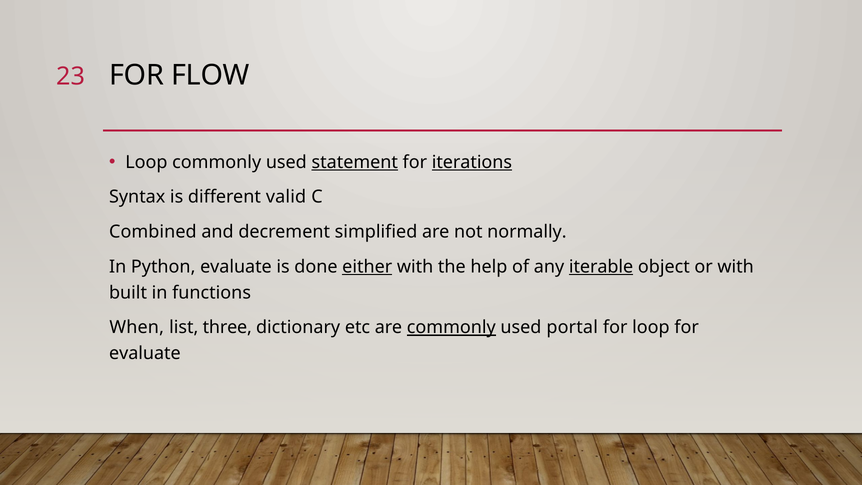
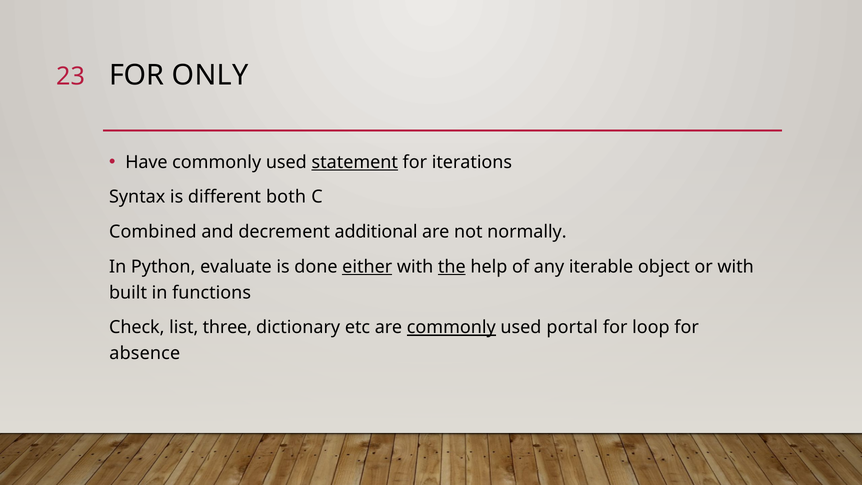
FLOW: FLOW -> ONLY
Loop at (146, 162): Loop -> Have
iterations underline: present -> none
valid: valid -> both
simplified: simplified -> additional
the underline: none -> present
iterable underline: present -> none
When: When -> Check
evaluate at (145, 353): evaluate -> absence
